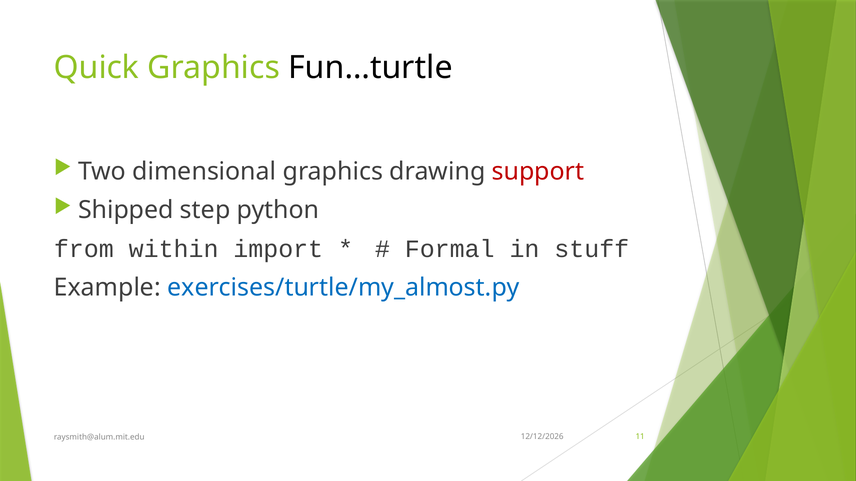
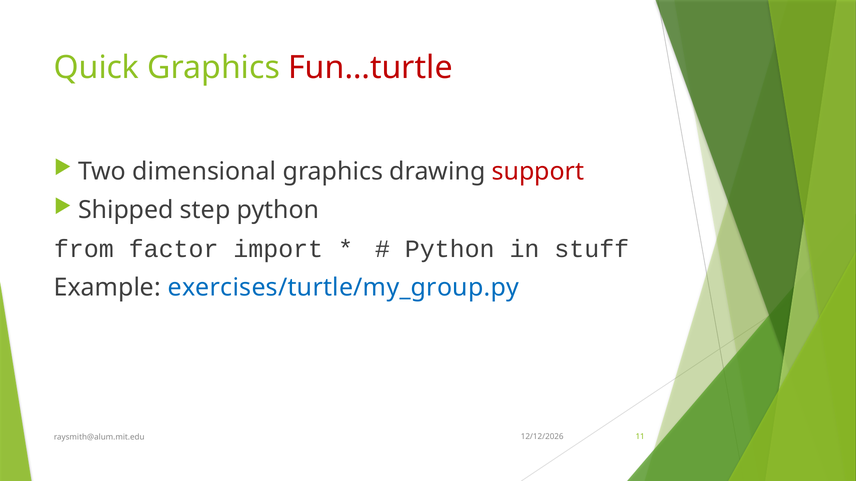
Fun…turtle colour: black -> red
within: within -> factor
Formal at (450, 249): Formal -> Python
exercises/turtle/my_almost.py: exercises/turtle/my_almost.py -> exercises/turtle/my_group.py
